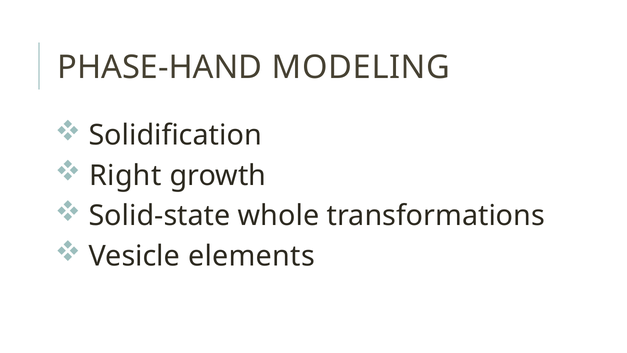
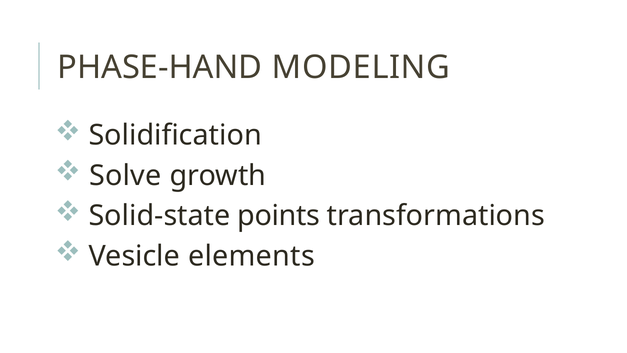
Right: Right -> Solve
whole: whole -> points
